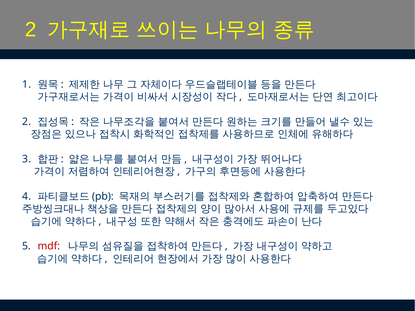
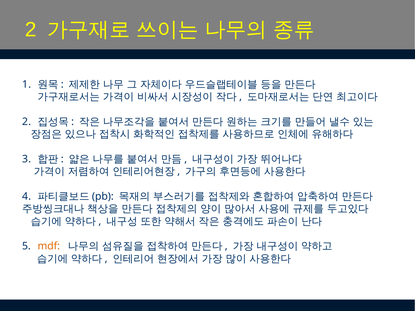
mdf colour: red -> orange
